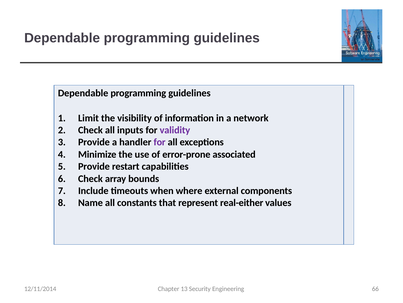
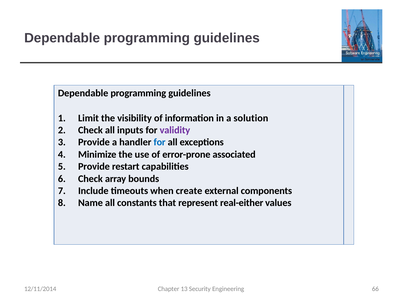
network: network -> solution
for at (160, 142) colour: purple -> blue
where: where -> create
